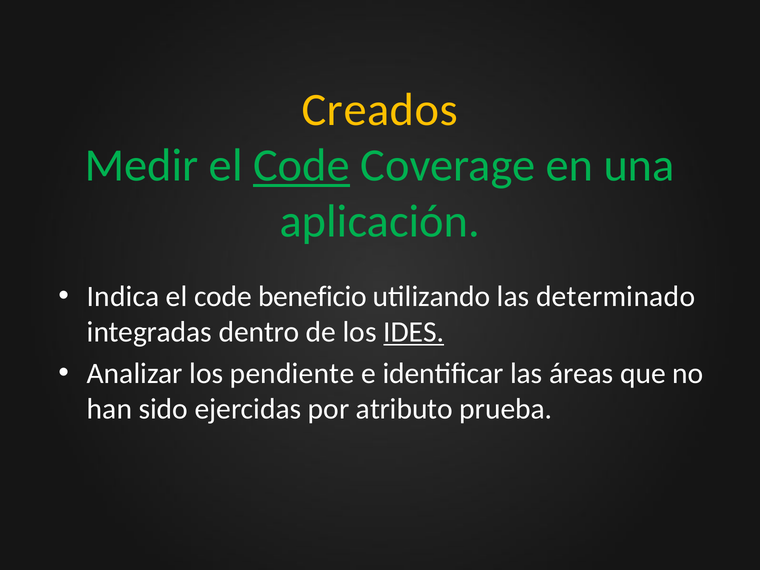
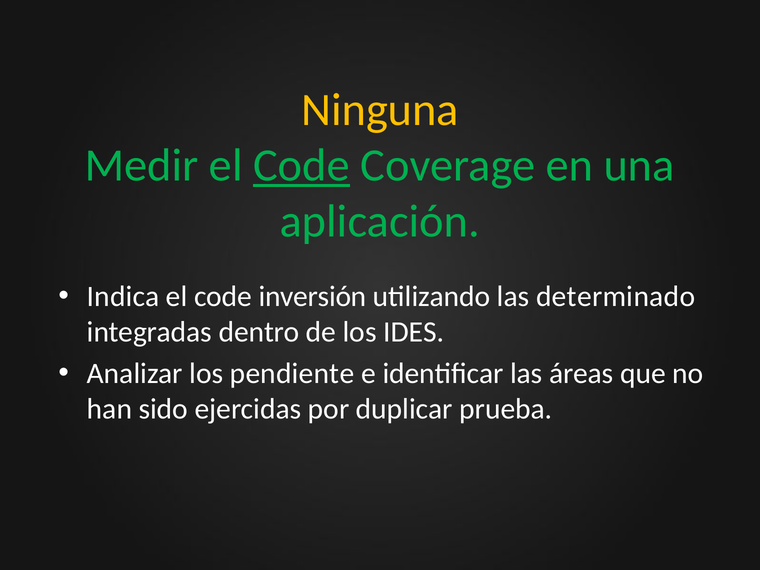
Creados: Creados -> Ninguna
beneficio: beneficio -> inversión
IDES underline: present -> none
atributo: atributo -> duplicar
